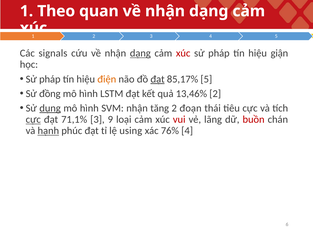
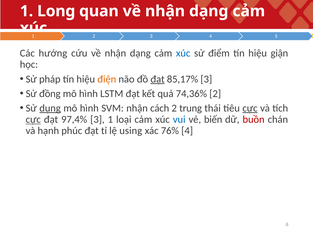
Theo: Theo -> Long
signals: signals -> hướng
dạng at (140, 53) underline: present -> none
xúc at (183, 53) colour: red -> blue
pháp at (219, 53): pháp -> điểm
85,17% 5: 5 -> 3
13,46%: 13,46% -> 74,36%
tăng: tăng -> cách
đoạn: đoạn -> trung
cực at (250, 108) underline: none -> present
71,1%: 71,1% -> 97,4%
3 9: 9 -> 1
vui colour: red -> blue
lãng: lãng -> biến
hạnh underline: present -> none
